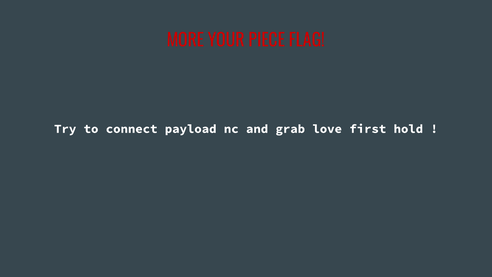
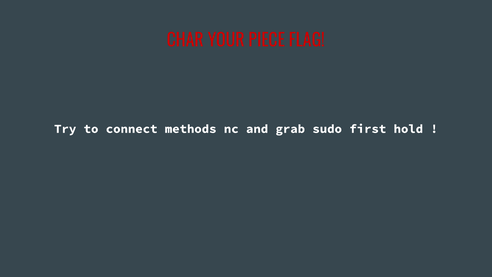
MORE: MORE -> CHAR
payload: payload -> methods
love: love -> sudo
